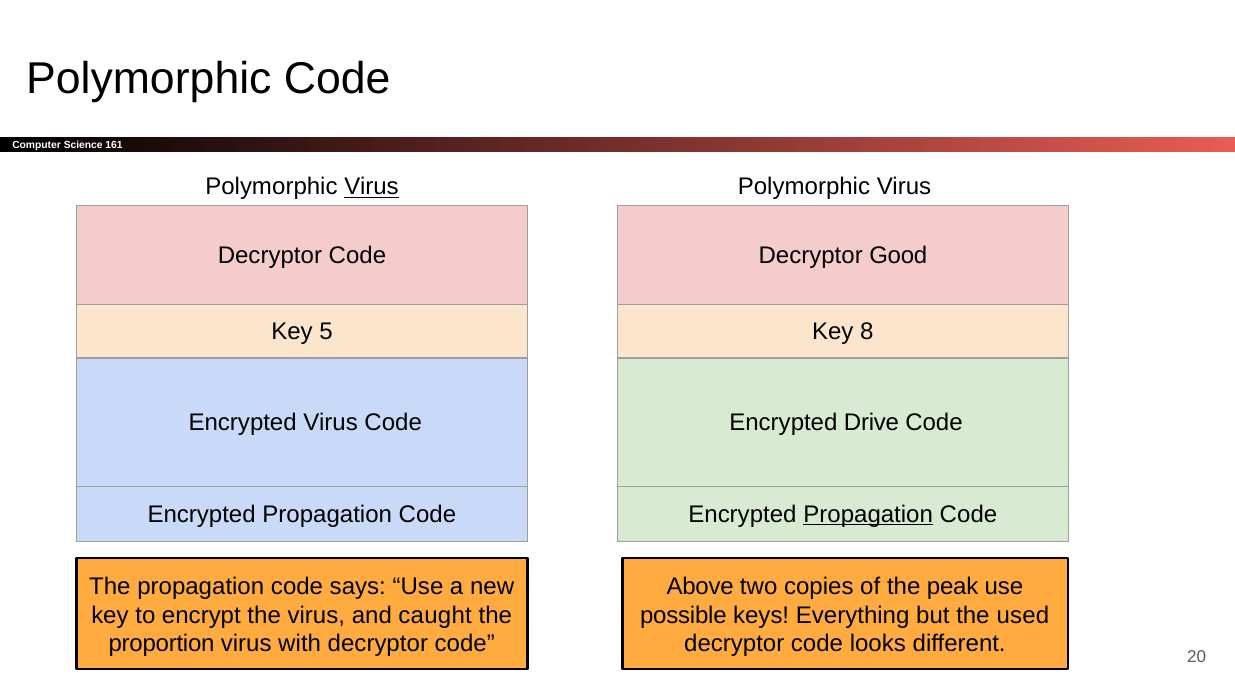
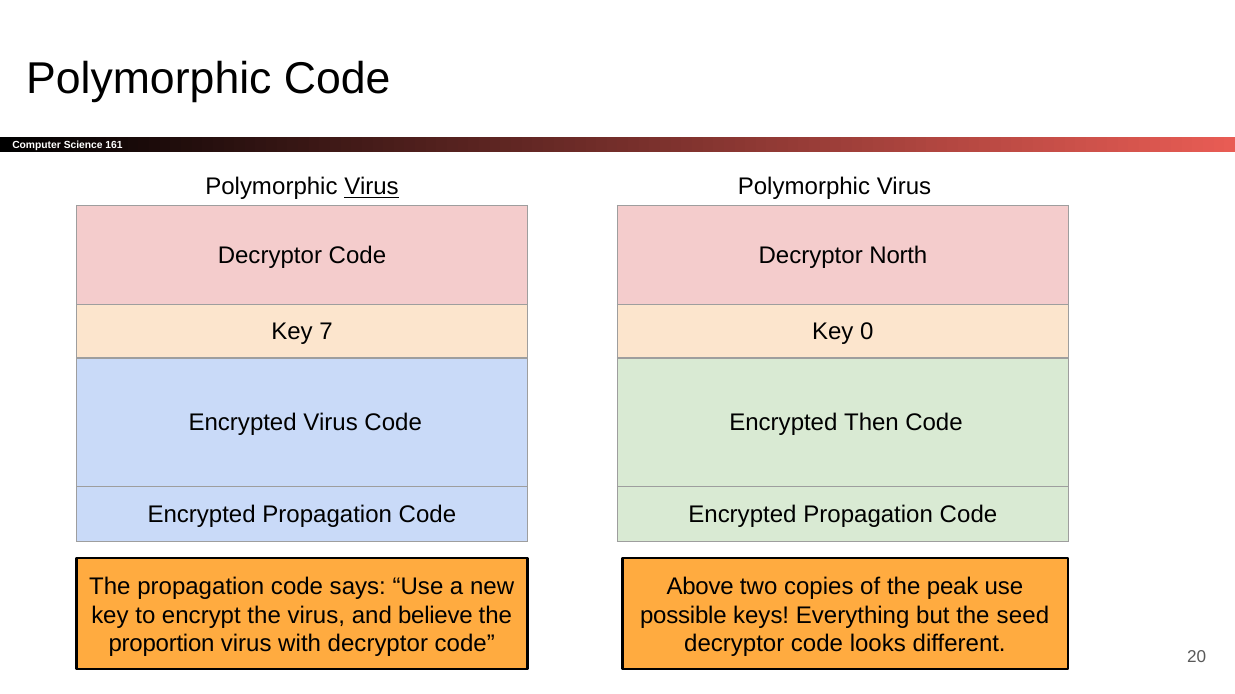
Good: Good -> North
5: 5 -> 7
8: 8 -> 0
Drive: Drive -> Then
Propagation at (868, 515) underline: present -> none
caught: caught -> believe
used: used -> seed
